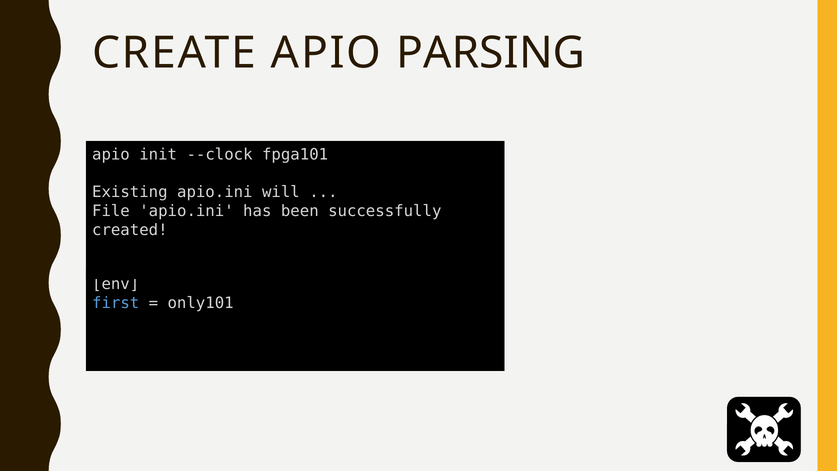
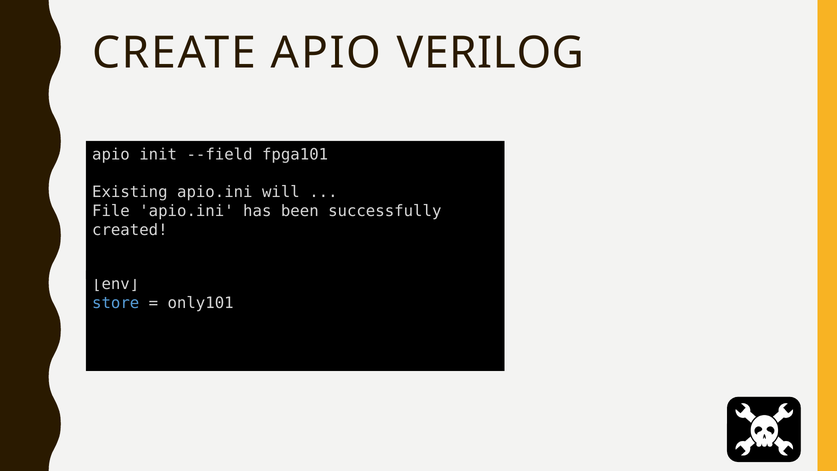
PARSING: PARSING -> VERILOG
--clock: --clock -> --field
first: first -> store
